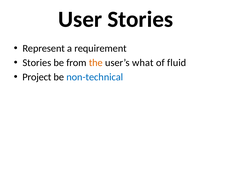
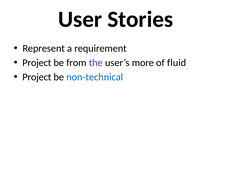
Stories at (37, 63): Stories -> Project
the colour: orange -> purple
what: what -> more
